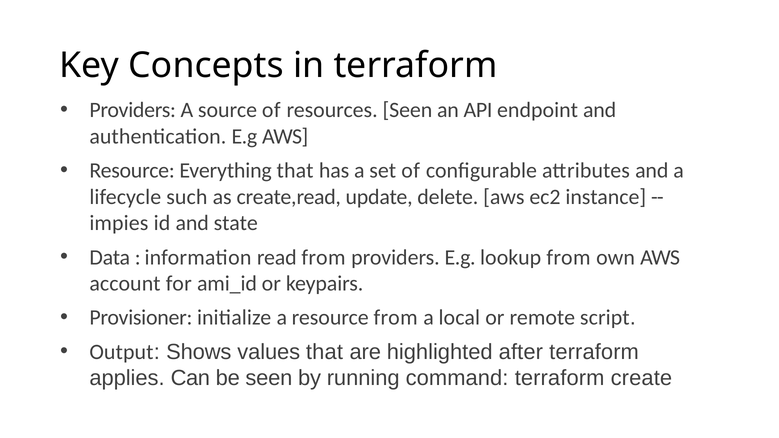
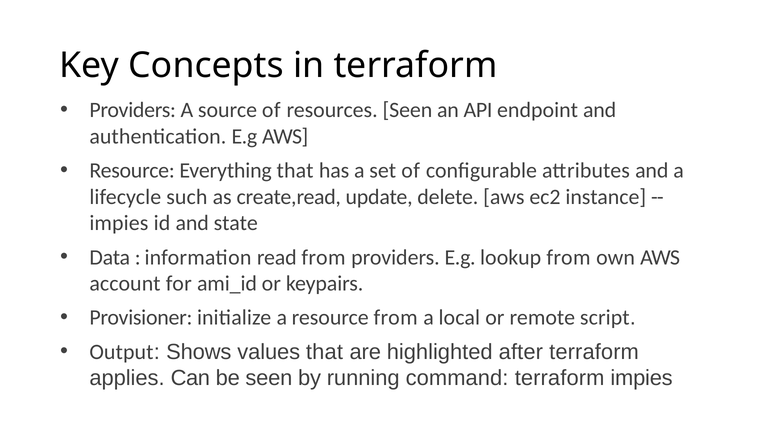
terraform create: create -> impies
